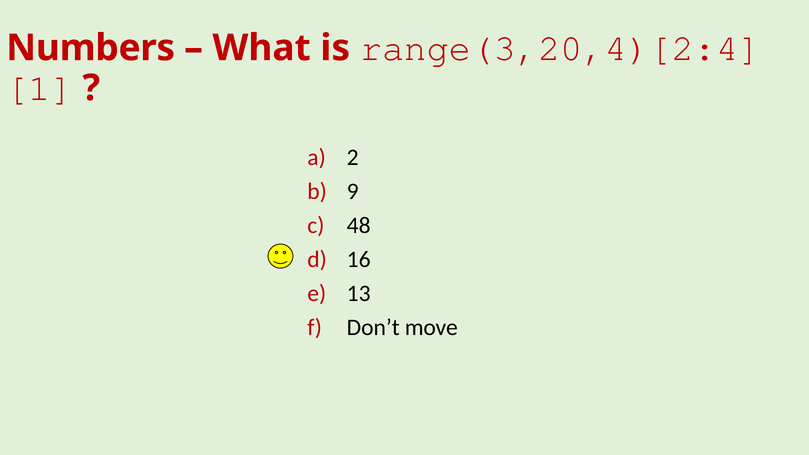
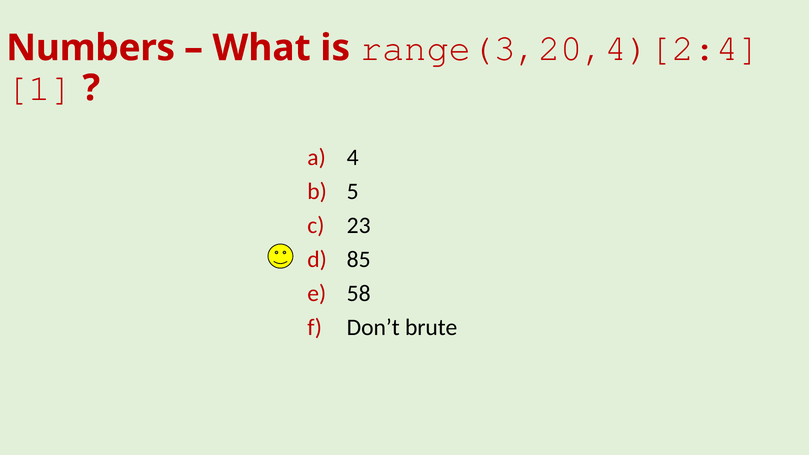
2: 2 -> 4
9: 9 -> 5
48: 48 -> 23
16: 16 -> 85
13: 13 -> 58
move: move -> brute
